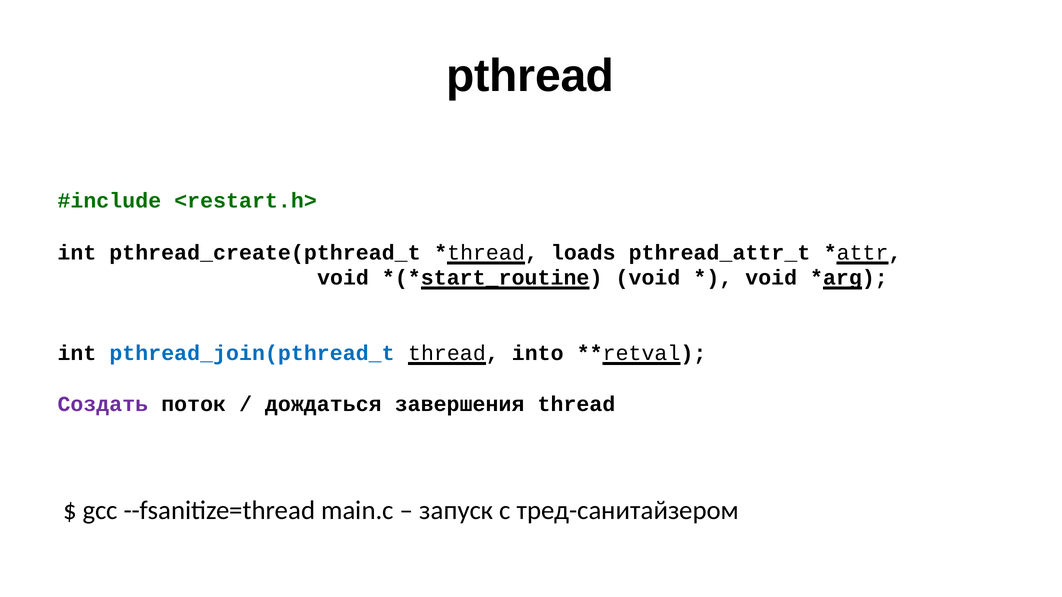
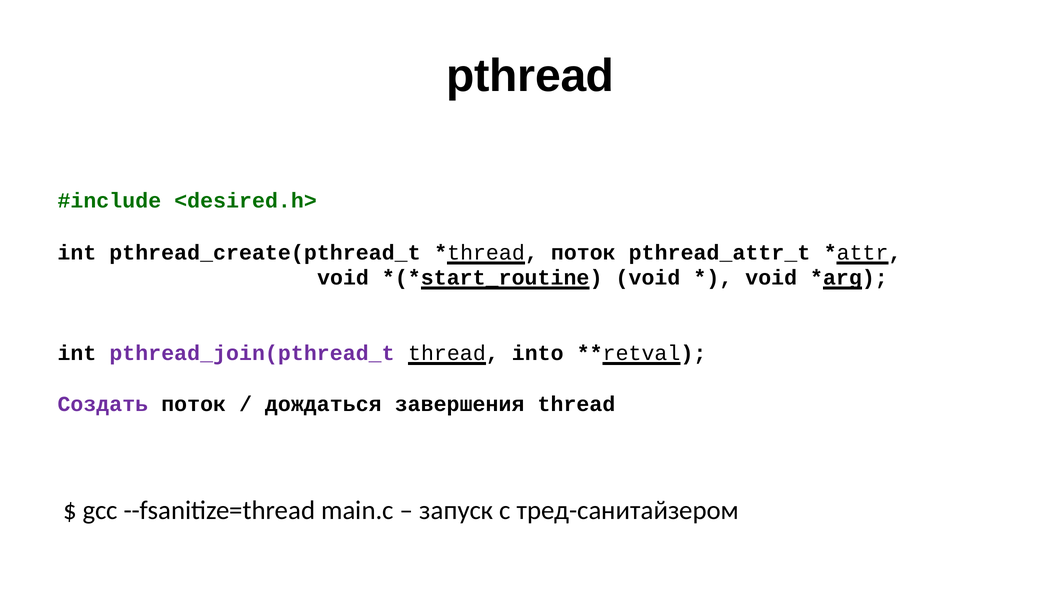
<restart.h>: <restart.h> -> <desired.h>
loads at (583, 253): loads -> поток
pthread_join(pthread_t colour: blue -> purple
